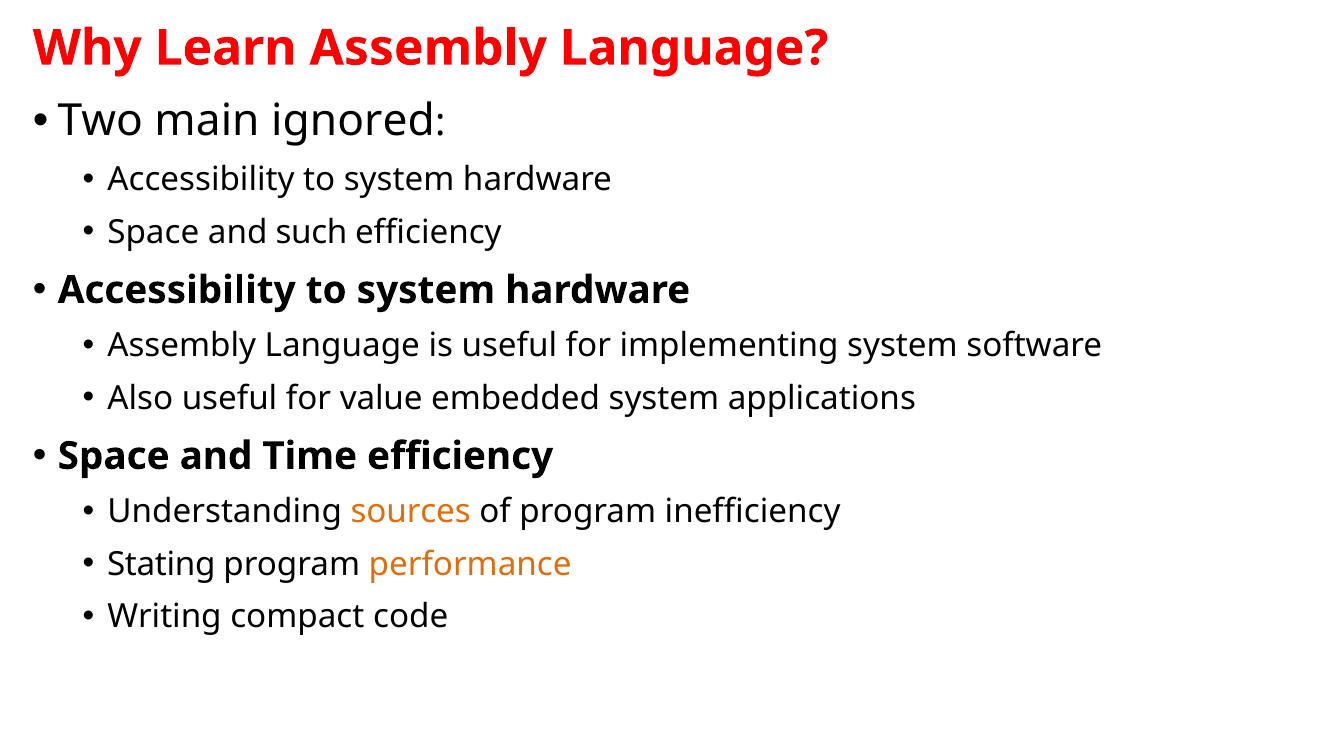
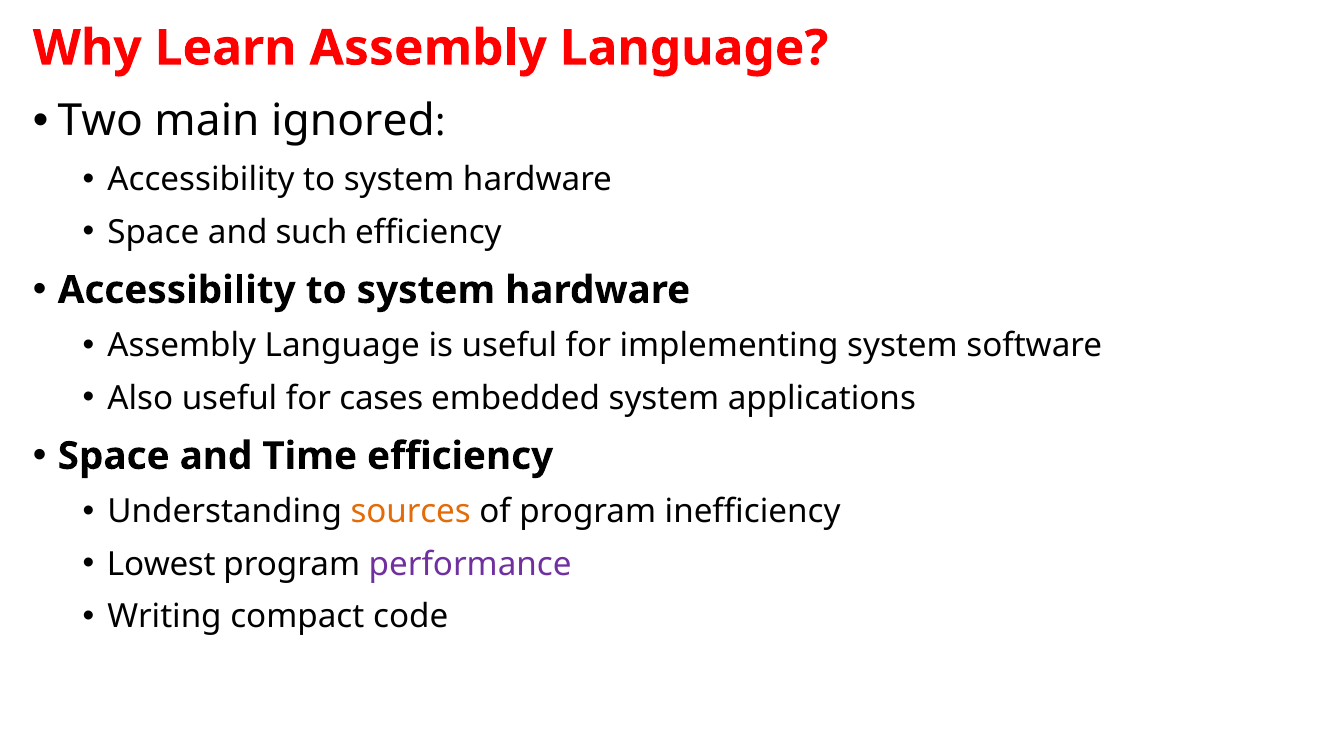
value: value -> cases
Stating: Stating -> Lowest
performance colour: orange -> purple
